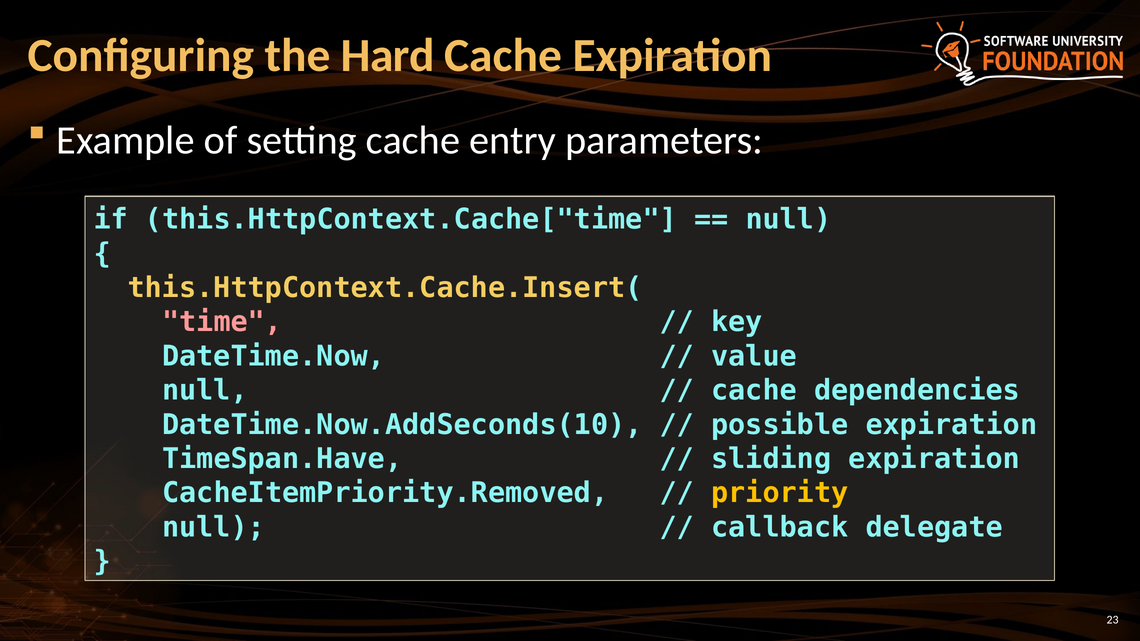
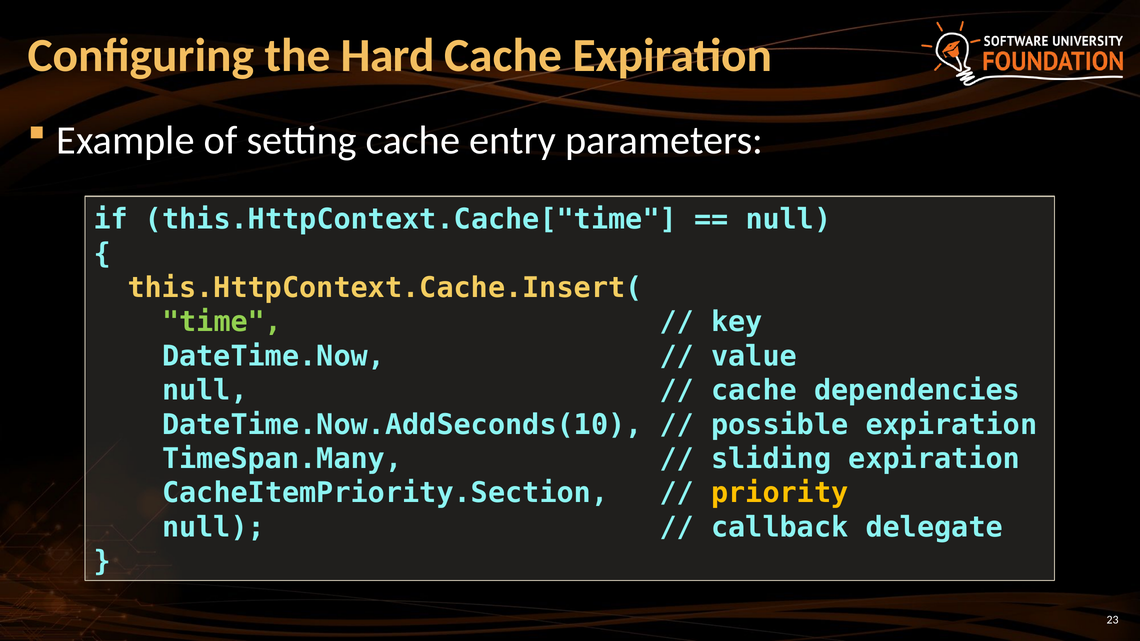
time colour: pink -> light green
TimeSpan.Have: TimeSpan.Have -> TimeSpan.Many
CacheItemPriority.Removed: CacheItemPriority.Removed -> CacheItemPriority.Section
